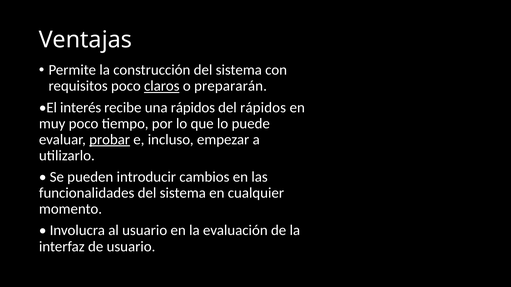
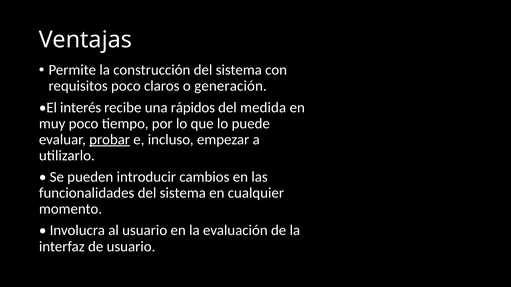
claros underline: present -> none
prepararán: prepararán -> generación
del rápidos: rápidos -> medida
